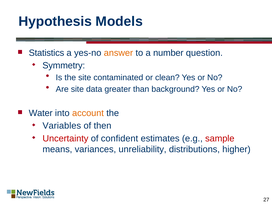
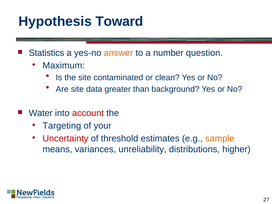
Models: Models -> Toward
Symmetry: Symmetry -> Maximum
account colour: orange -> red
Variables: Variables -> Targeting
then: then -> your
confident: confident -> threshold
sample colour: red -> orange
